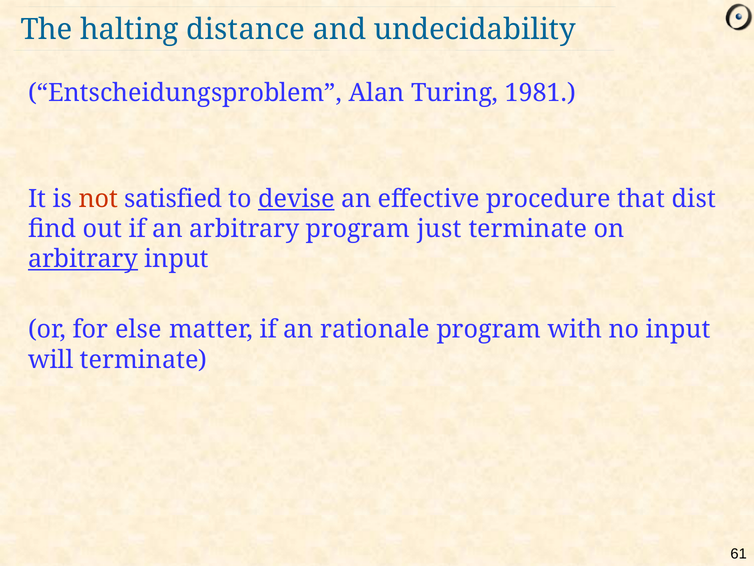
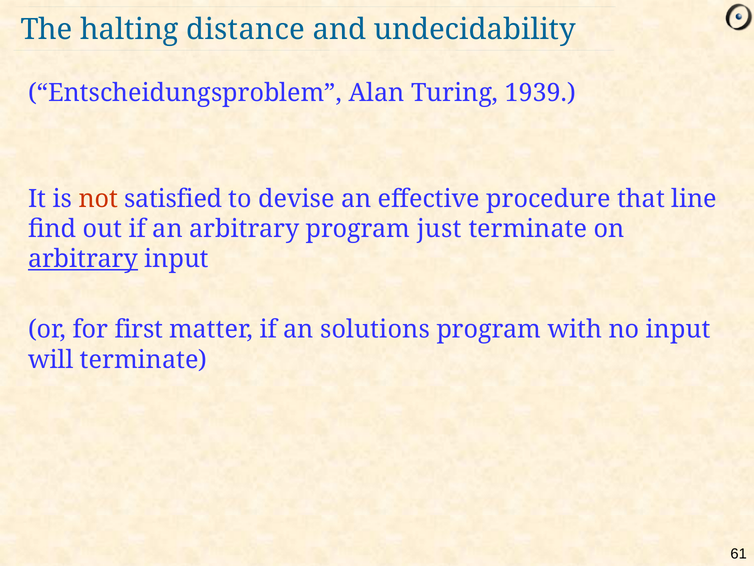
1981: 1981 -> 1939
devise underline: present -> none
dist: dist -> line
else: else -> first
rationale: rationale -> solutions
